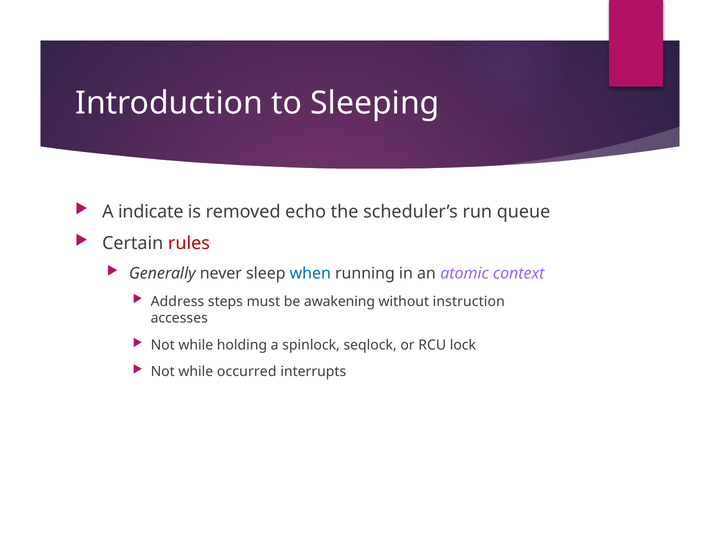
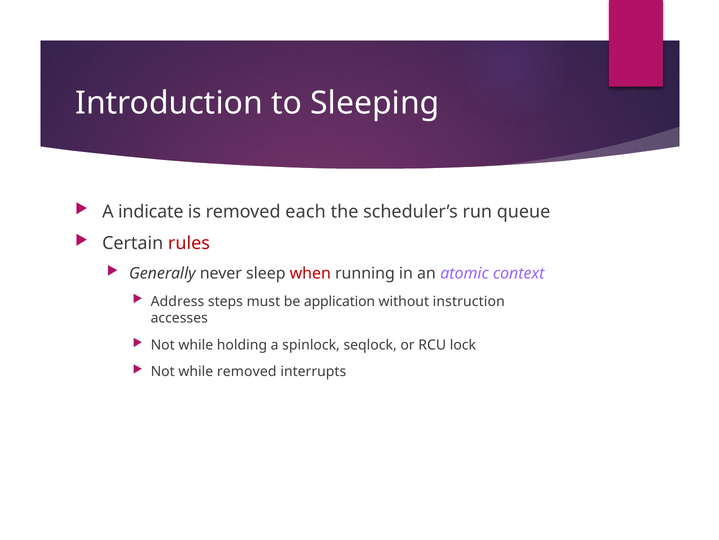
echo: echo -> each
when colour: blue -> red
awakening: awakening -> application
while occurred: occurred -> removed
